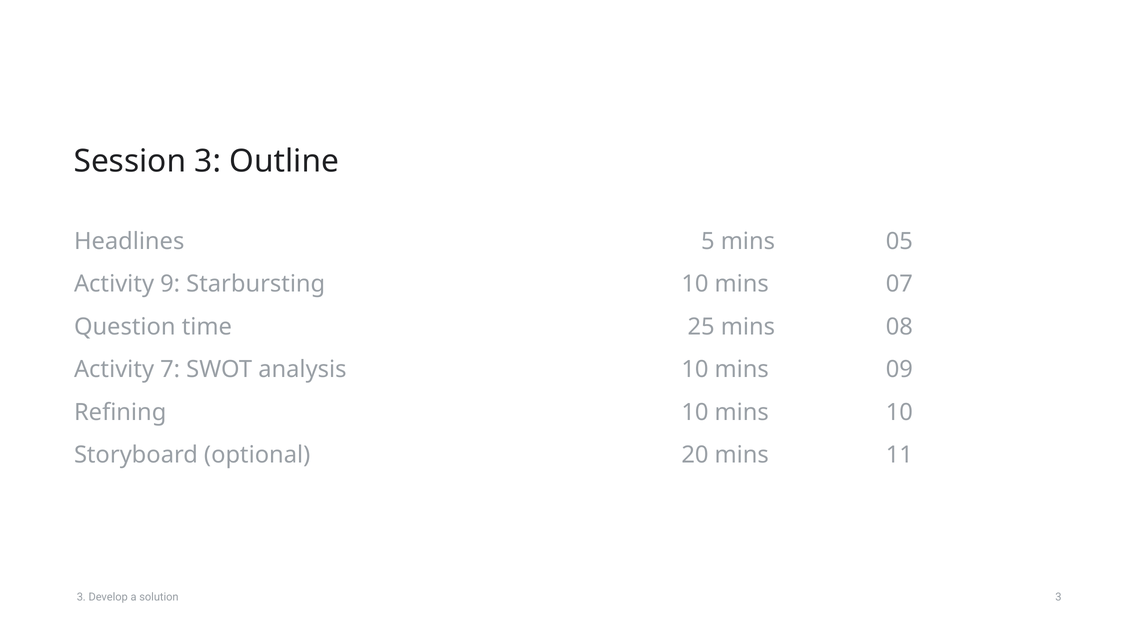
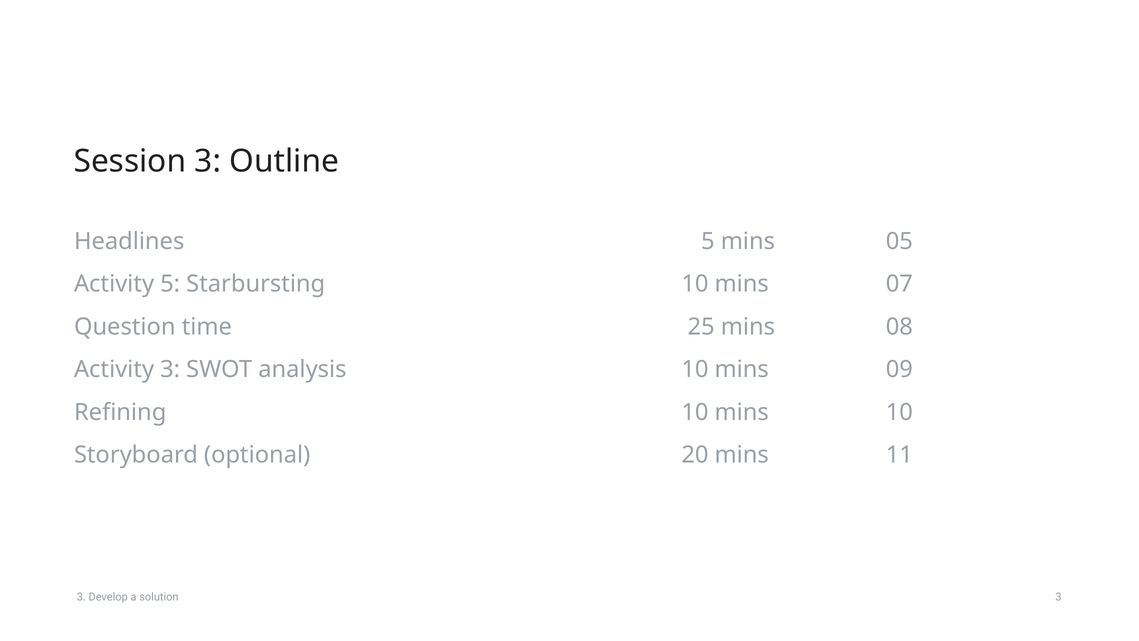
Activity 9: 9 -> 5
Activity 7: 7 -> 3
